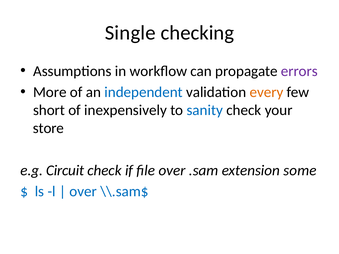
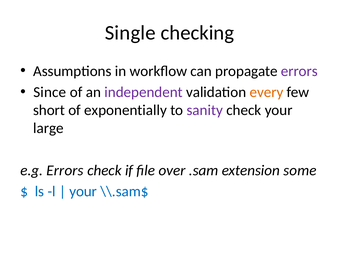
More: More -> Since
independent colour: blue -> purple
inexpensively: inexpensively -> exponentially
sanity colour: blue -> purple
store: store -> large
e.g Circuit: Circuit -> Errors
over at (83, 192): over -> your
